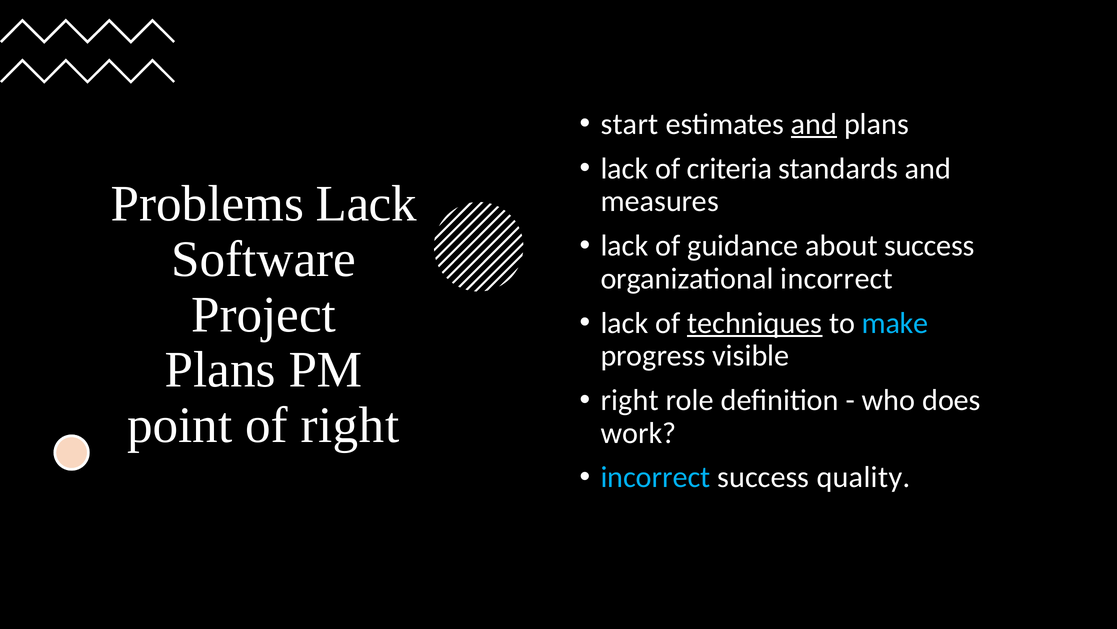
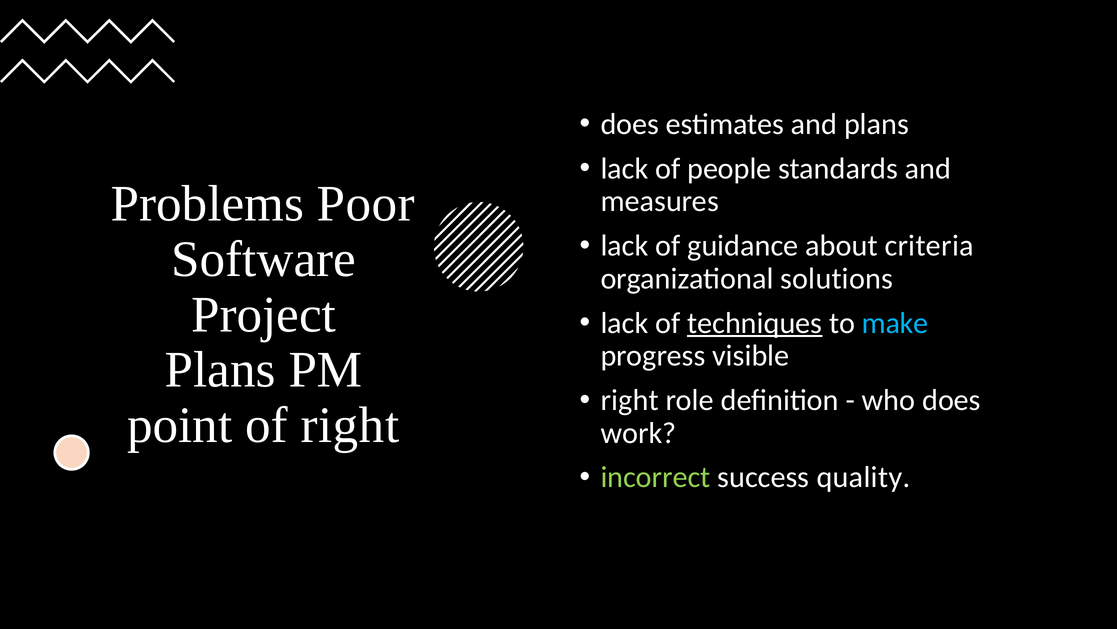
start at (630, 124): start -> does
and at (814, 124) underline: present -> none
criteria: criteria -> people
Problems Lack: Lack -> Poor
about success: success -> criteria
organizational incorrect: incorrect -> solutions
incorrect at (656, 477) colour: light blue -> light green
